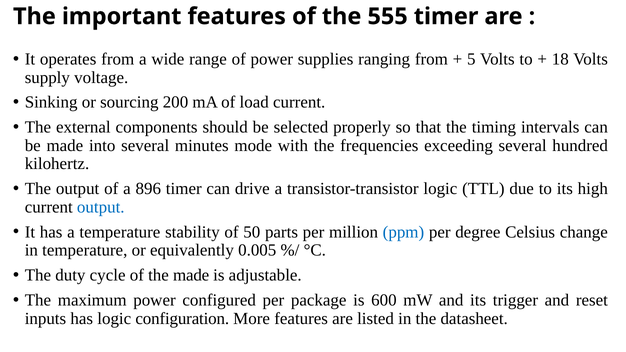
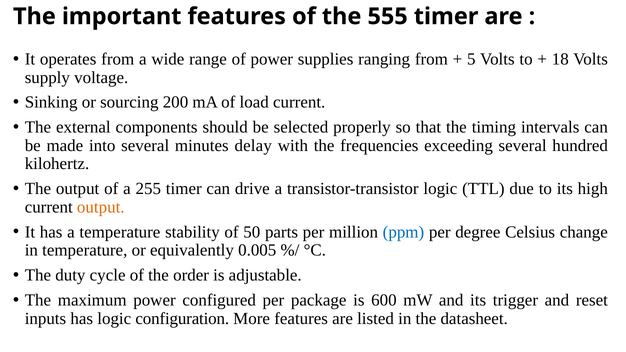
mode: mode -> delay
896: 896 -> 255
output at (101, 207) colour: blue -> orange
the made: made -> order
